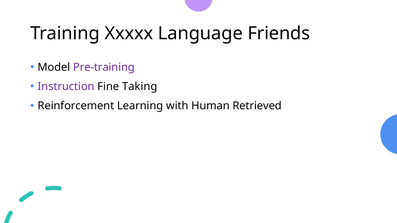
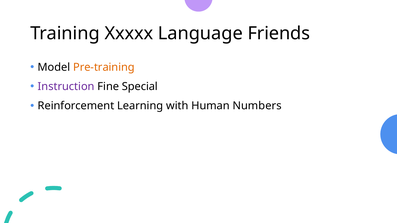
Pre-training colour: purple -> orange
Taking: Taking -> Special
Retrieved: Retrieved -> Numbers
